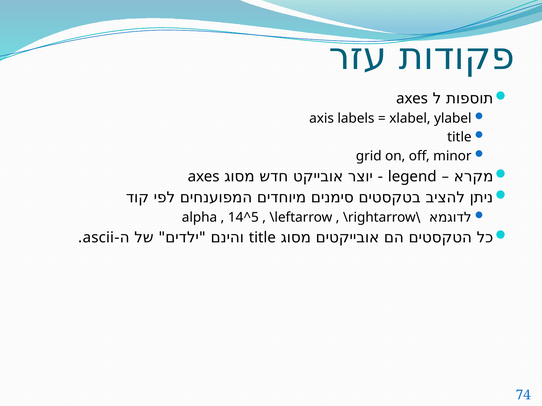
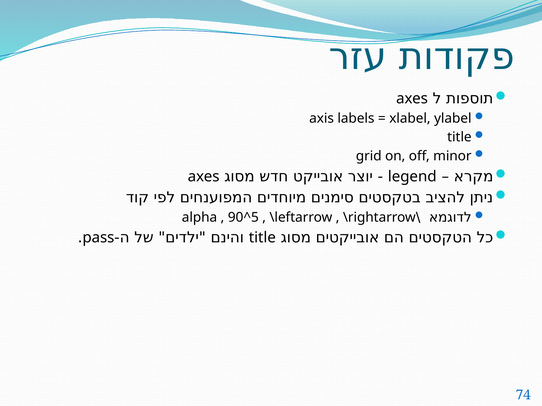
14^5: 14^5 -> 90^5
ascii: ascii -> pass
